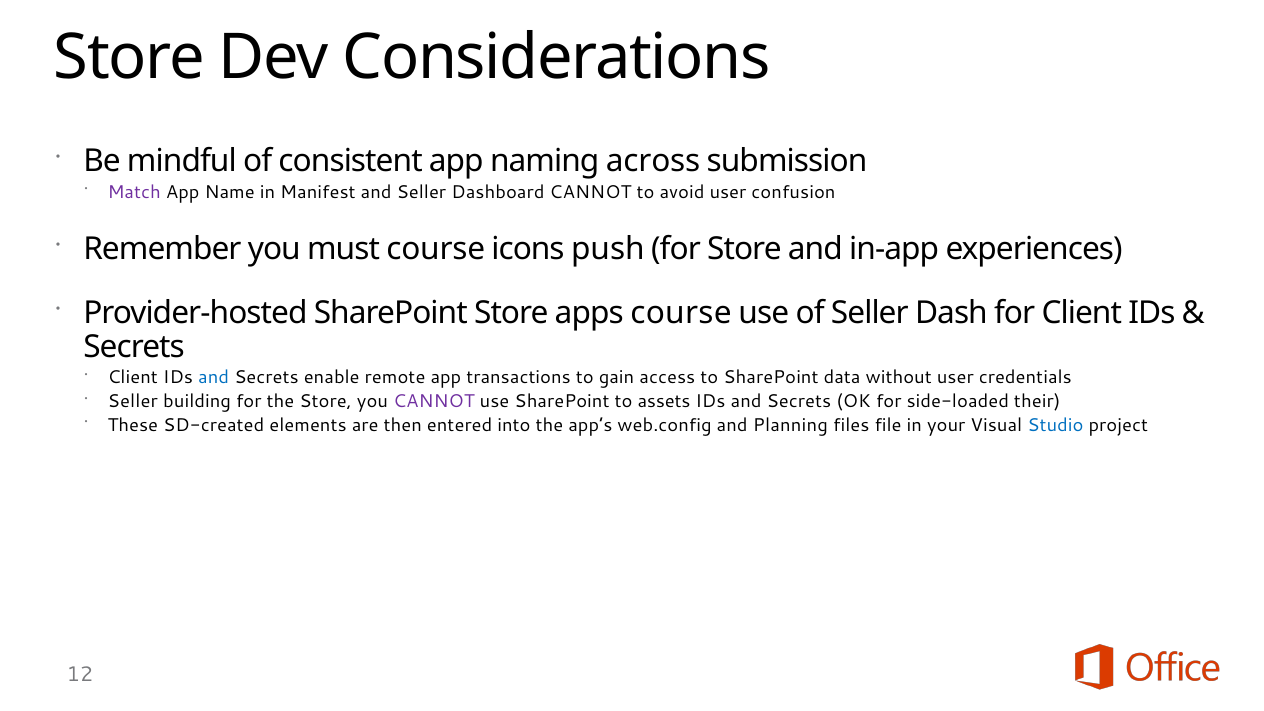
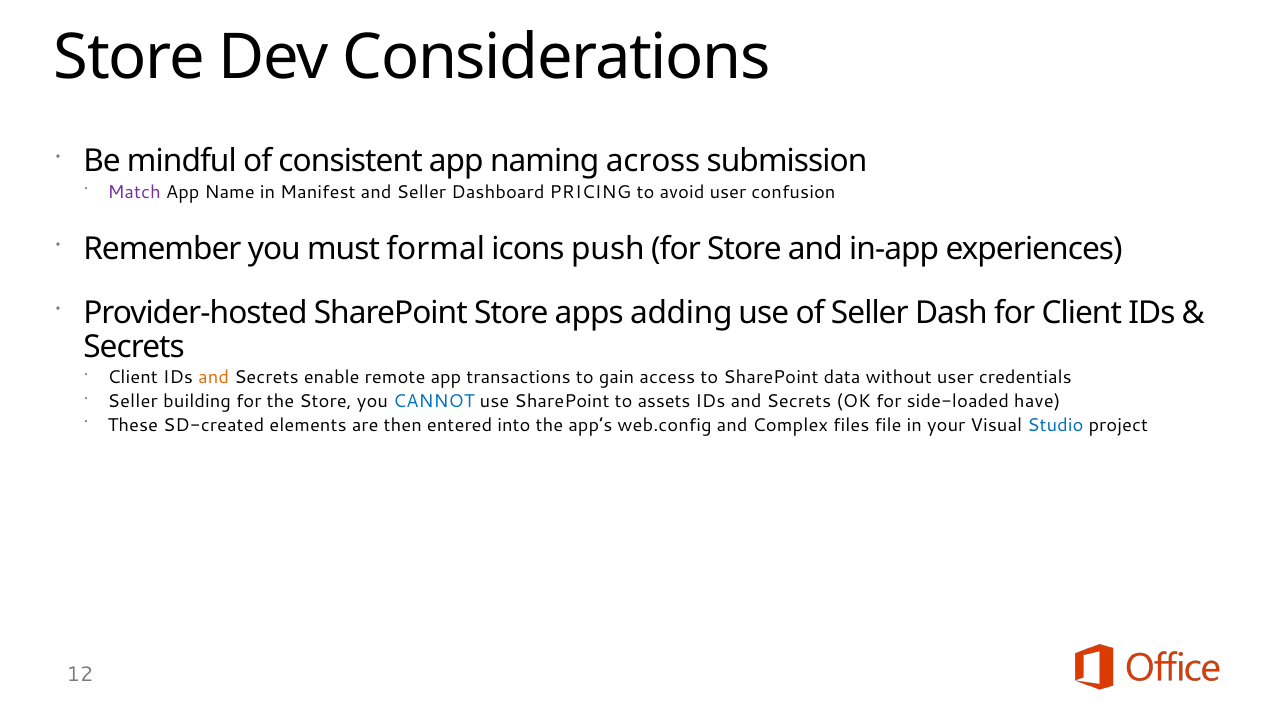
Dashboard CANNOT: CANNOT -> PRICING
must course: course -> formal
apps course: course -> adding
and at (214, 378) colour: blue -> orange
CANNOT at (434, 401) colour: purple -> blue
their: their -> have
Planning: Planning -> Complex
